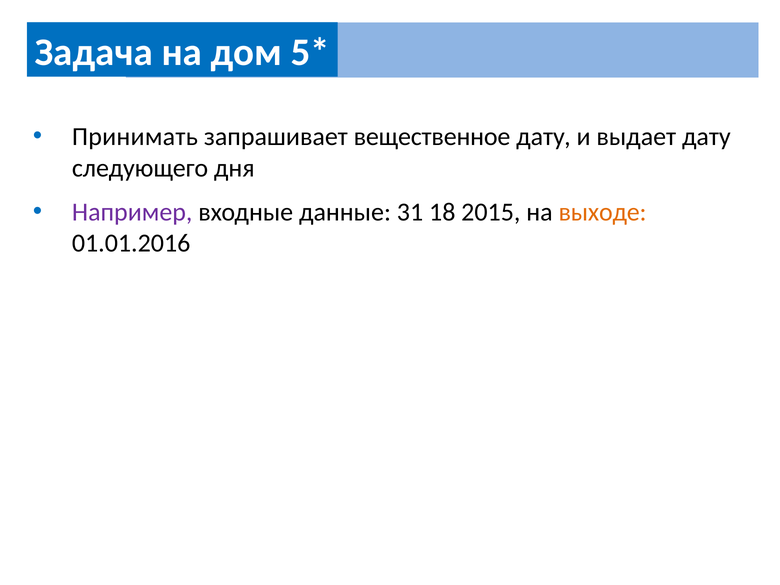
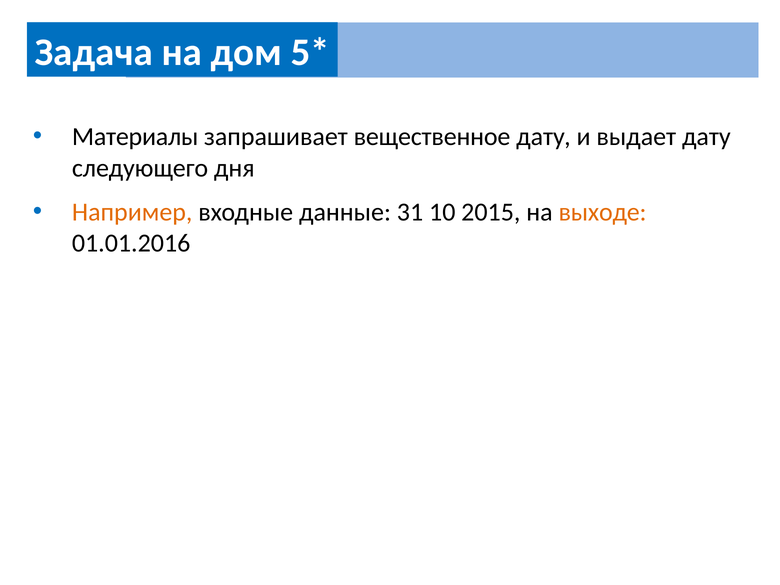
Принимать: Принимать -> Материалы
Например colour: purple -> orange
18: 18 -> 10
